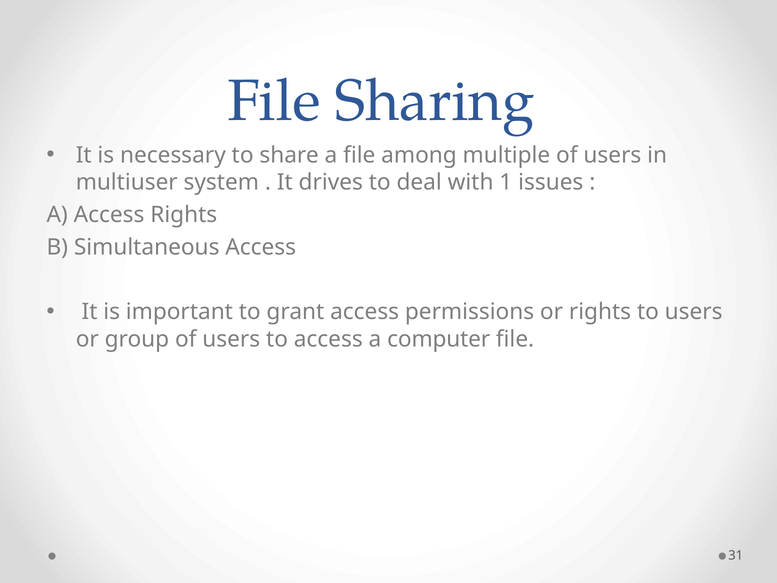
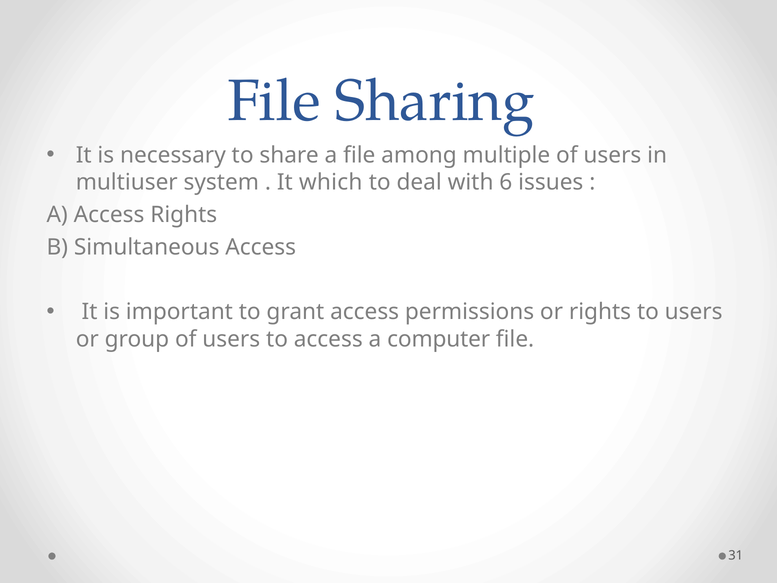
drives: drives -> which
1: 1 -> 6
